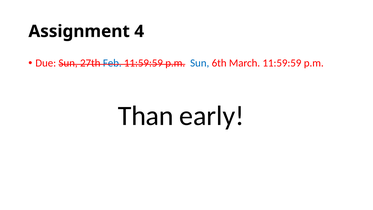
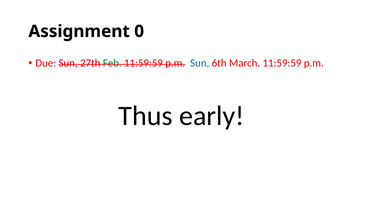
4: 4 -> 0
Feb colour: blue -> green
Than: Than -> Thus
